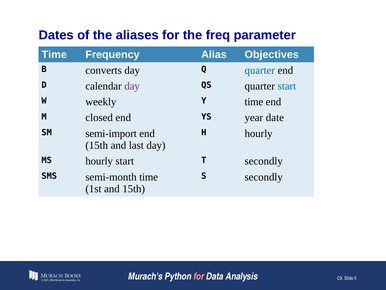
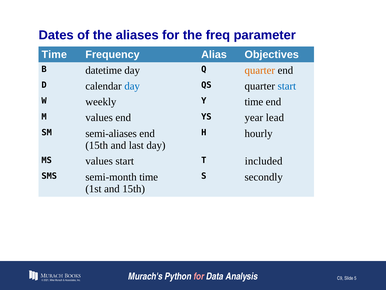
converts: converts -> datetime
quarter at (260, 70) colour: blue -> orange
day at (132, 86) colour: purple -> blue
M closed: closed -> values
date: date -> lead
semi-import: semi-import -> semi-aliases
MS hourly: hourly -> values
T secondly: secondly -> included
